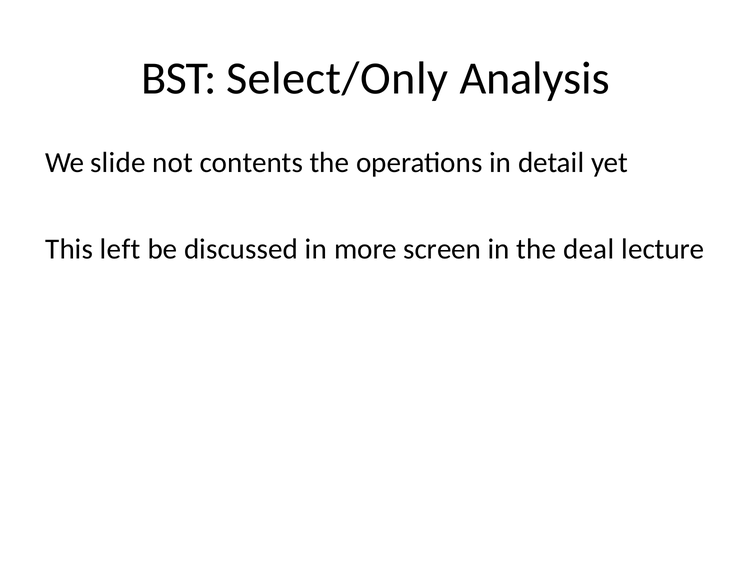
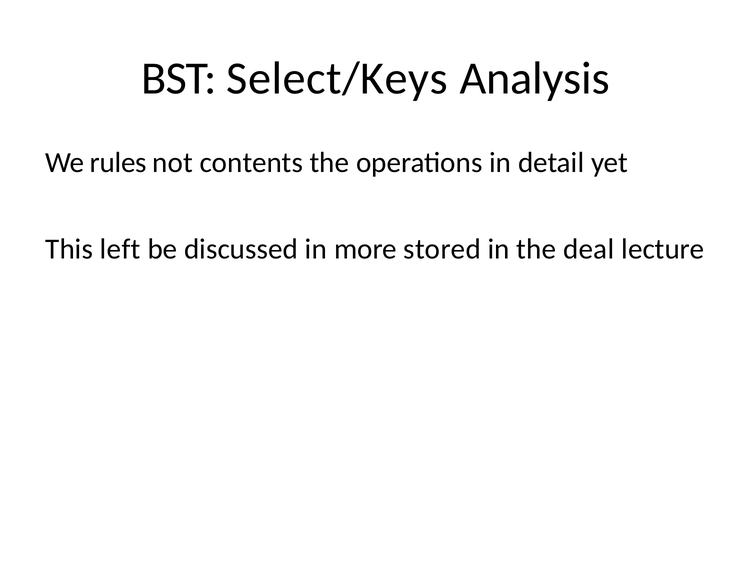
Select/Only: Select/Only -> Select/Keys
slide: slide -> rules
screen: screen -> stored
